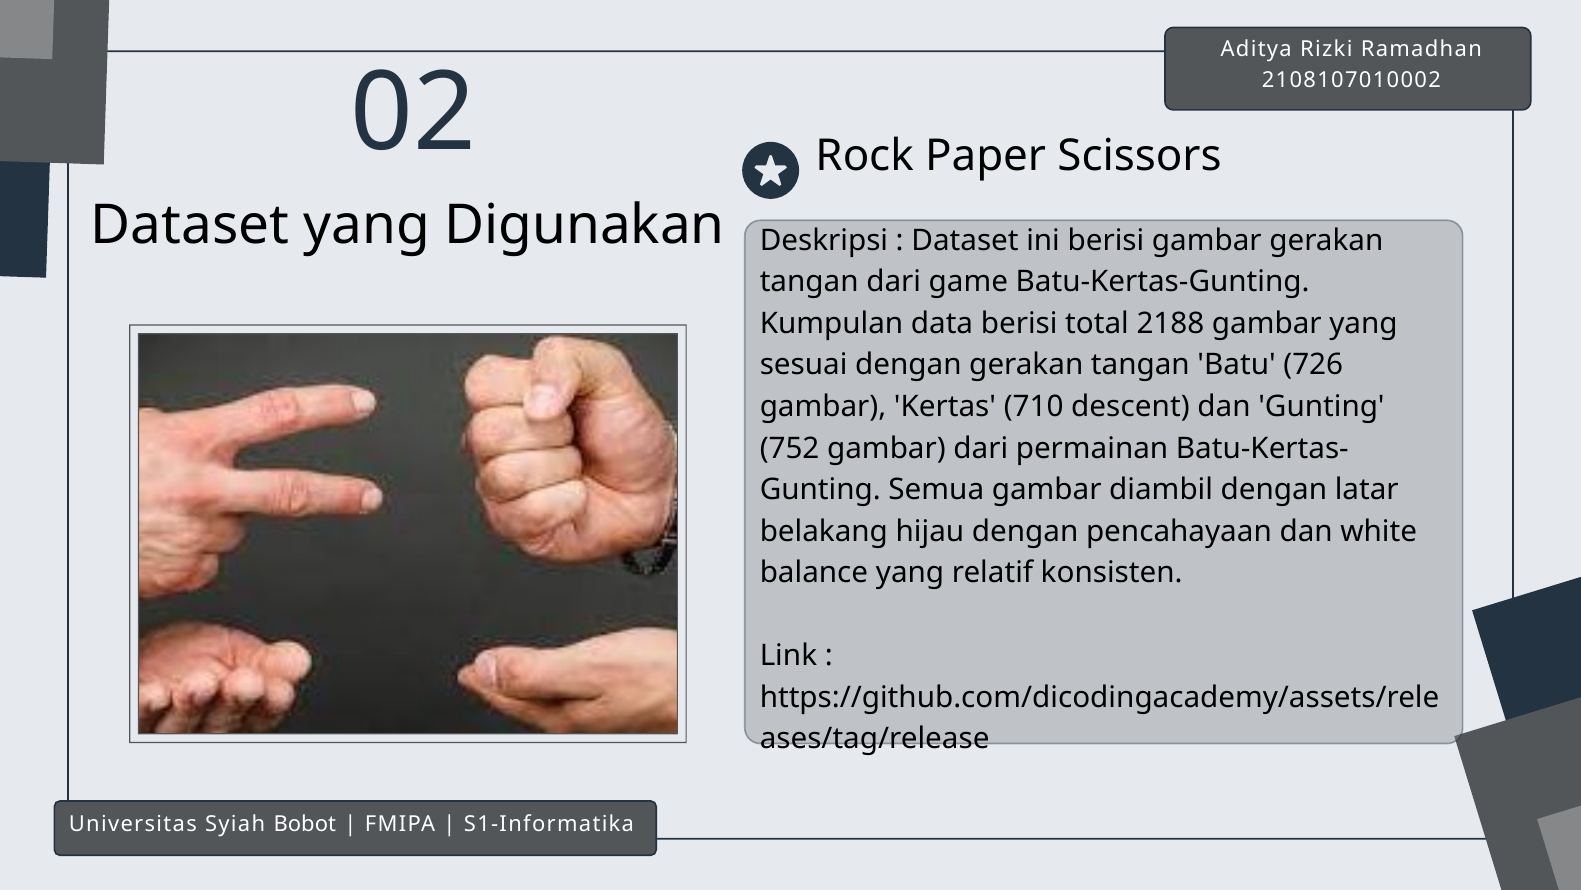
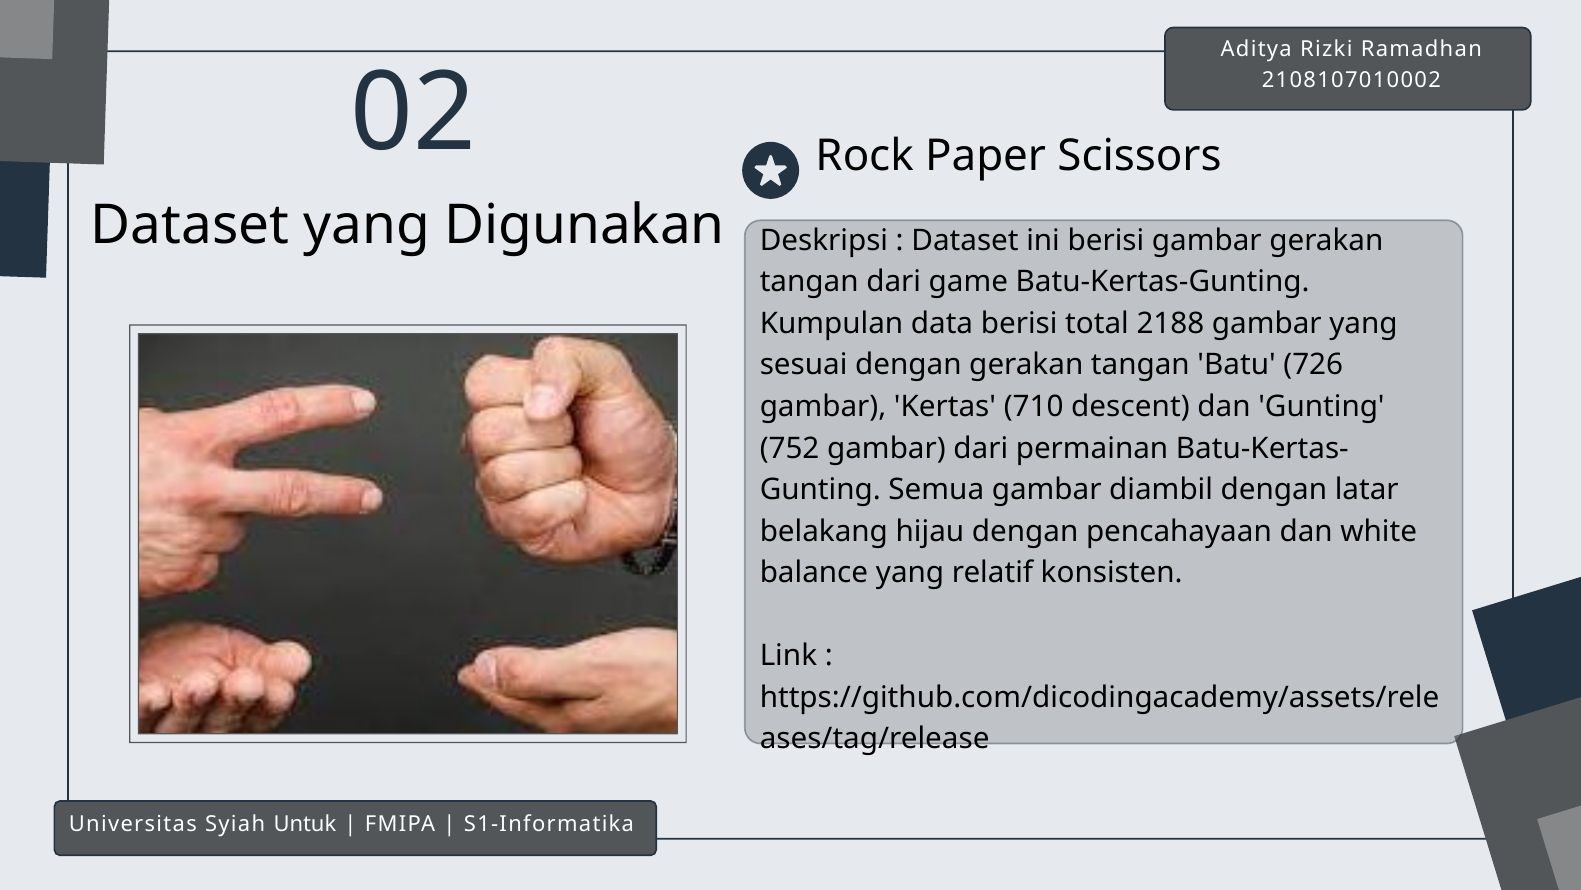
Bobot: Bobot -> Untuk
